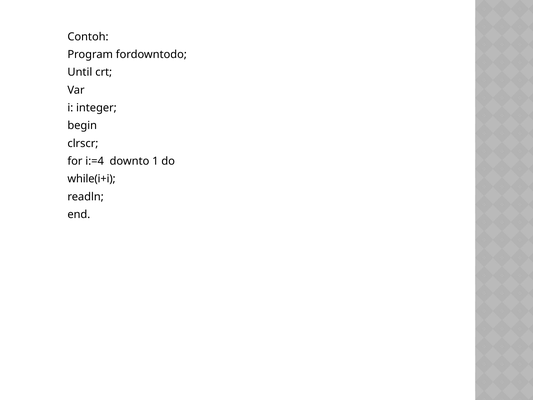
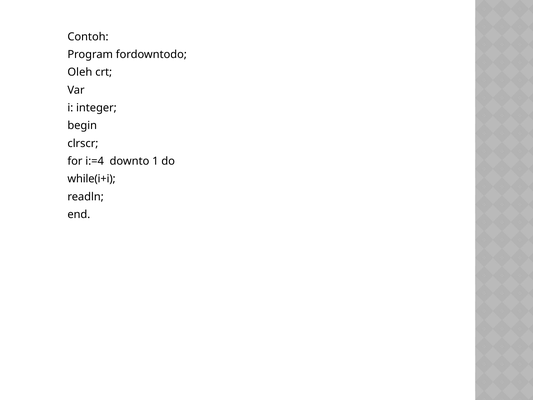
Until: Until -> Oleh
